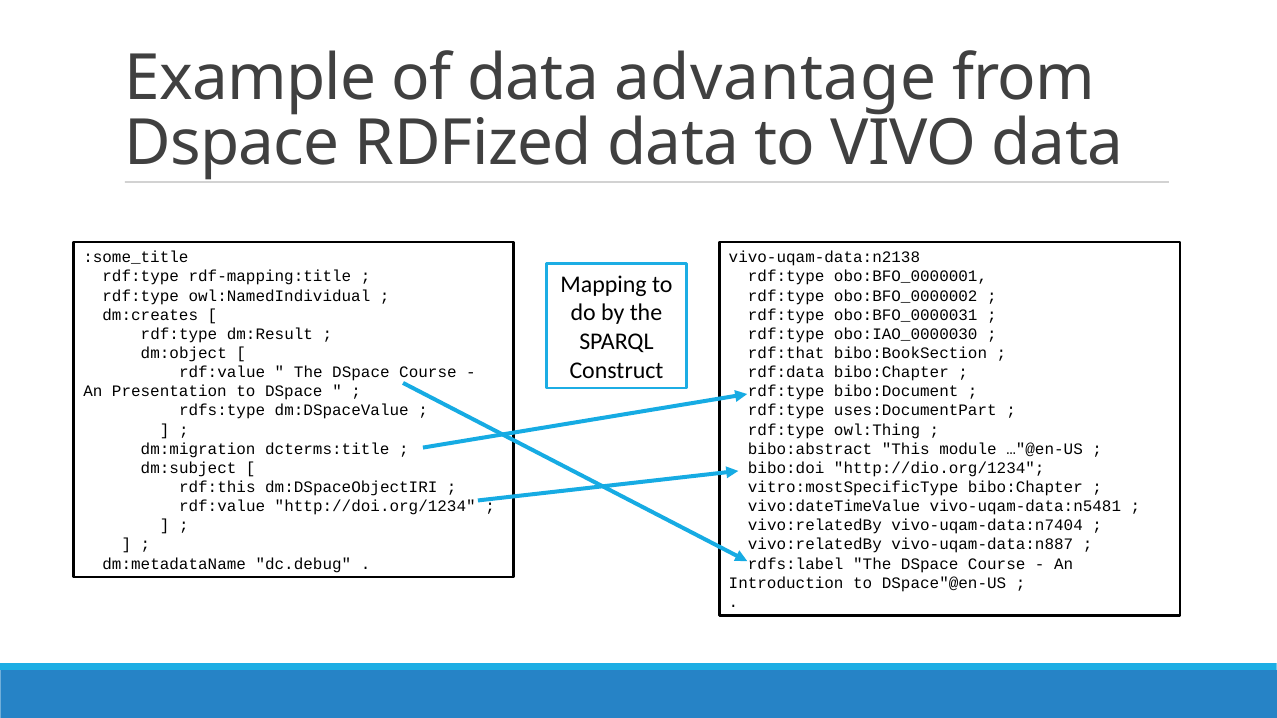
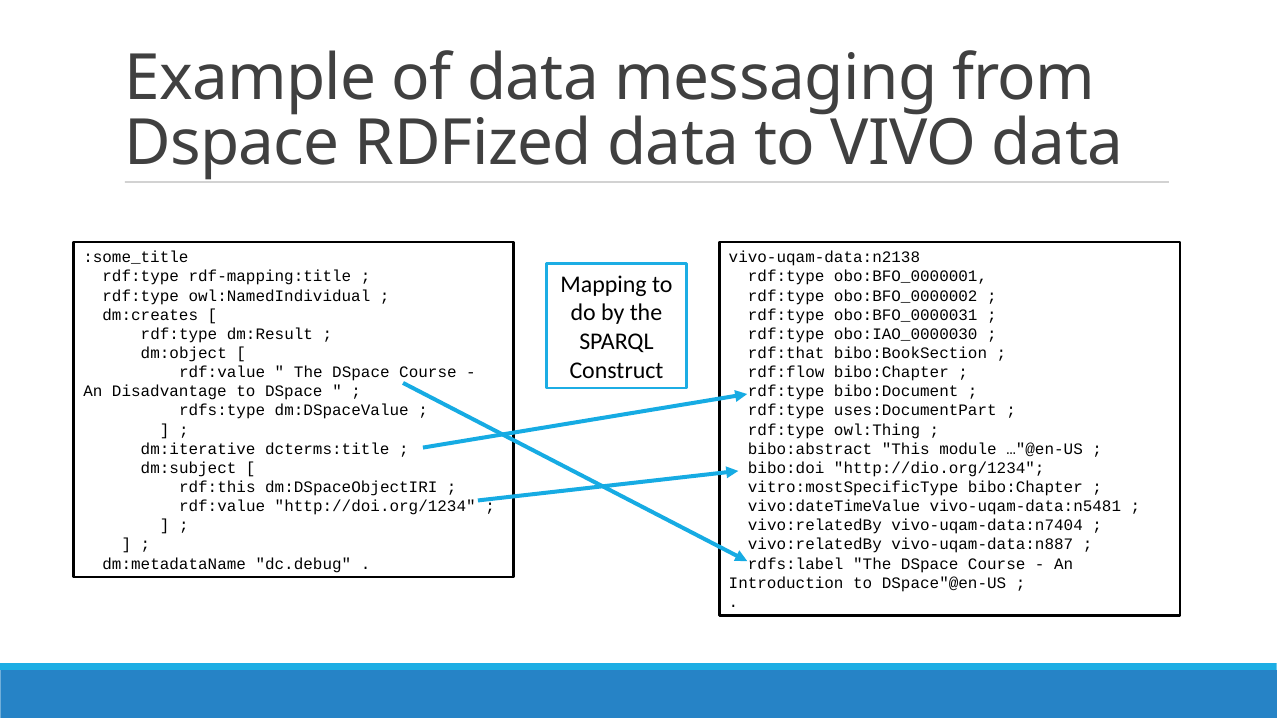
advantage: advantage -> messaging
rdf:data: rdf:data -> rdf:flow
Presentation: Presentation -> Disadvantage
dm:migration: dm:migration -> dm:iterative
